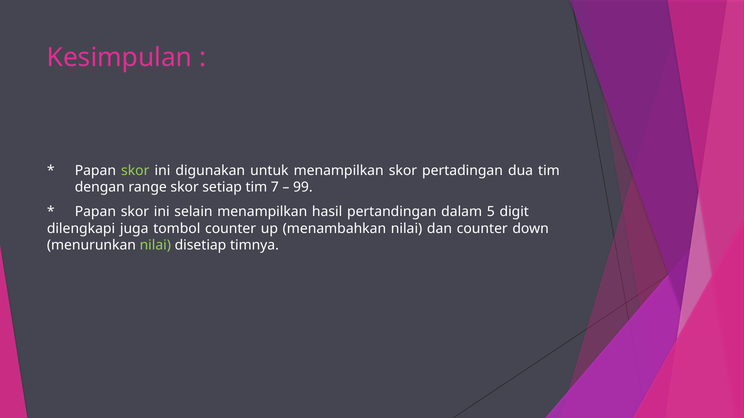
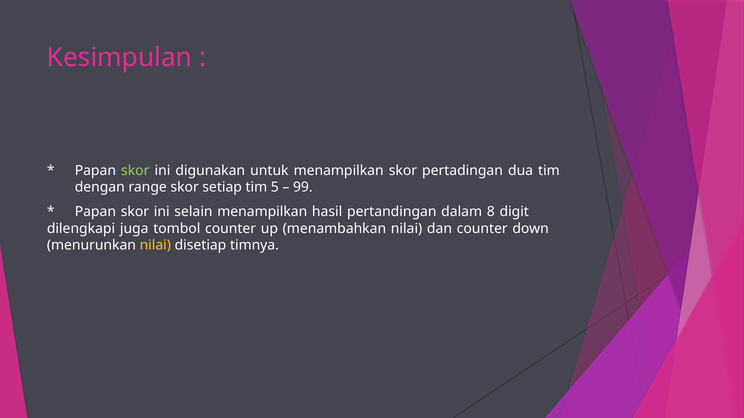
7: 7 -> 5
5: 5 -> 8
nilai at (155, 246) colour: light green -> yellow
